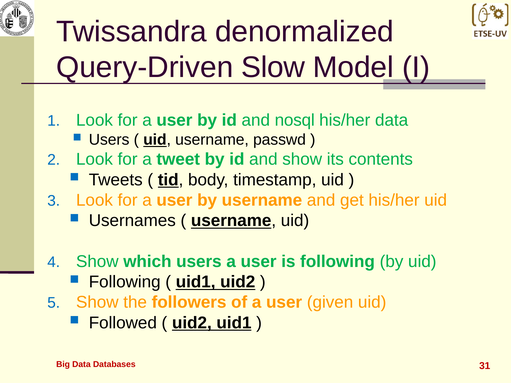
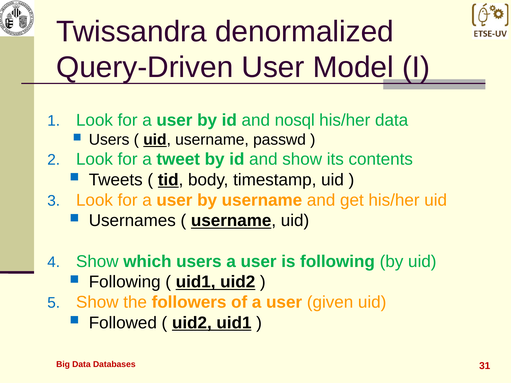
Query-Driven Slow: Slow -> User
